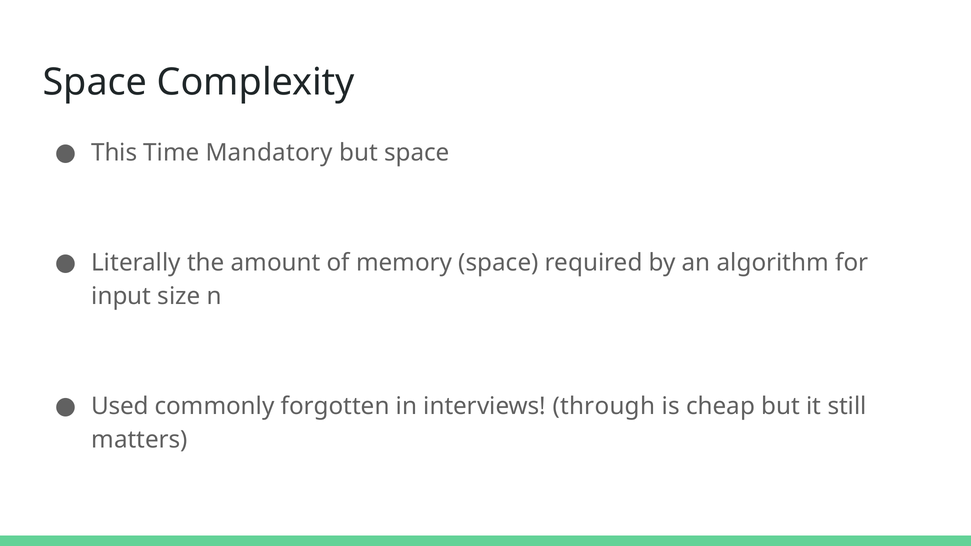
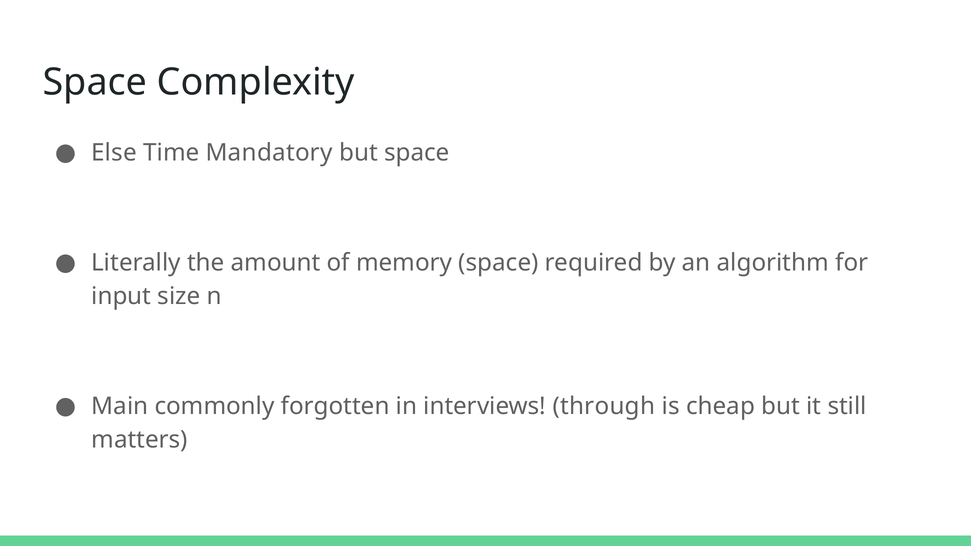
This: This -> Else
Used: Used -> Main
